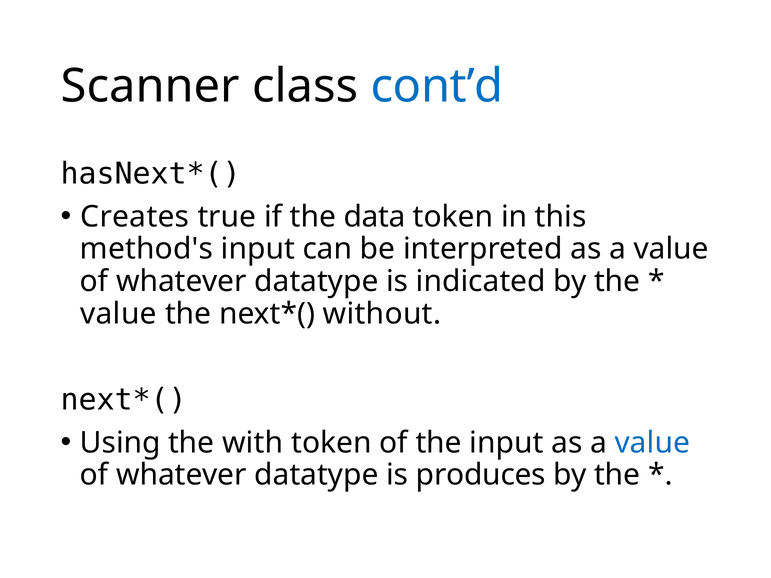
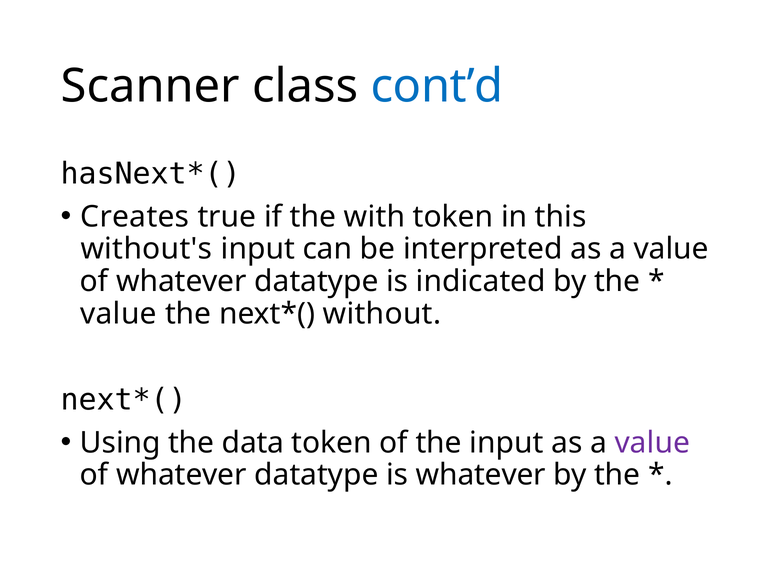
data: data -> with
method's: method's -> without's
with: with -> data
value at (652, 443) colour: blue -> purple
is produces: produces -> whatever
